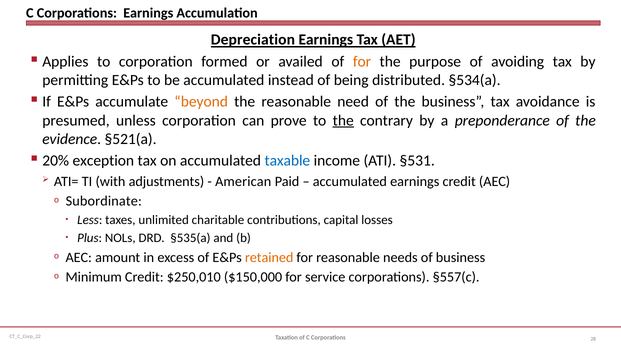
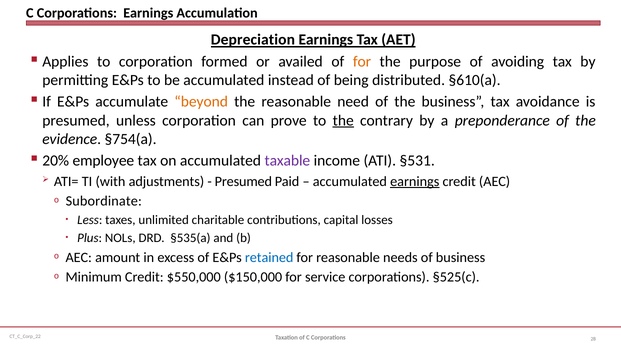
§534(a: §534(a -> §610(a
§521(a: §521(a -> §754(a
exception: exception -> employee
taxable colour: blue -> purple
American at (243, 182): American -> Presumed
earnings at (415, 182) underline: none -> present
retained colour: orange -> blue
$250,010: $250,010 -> $550,000
§557(c: §557(c -> §525(c
